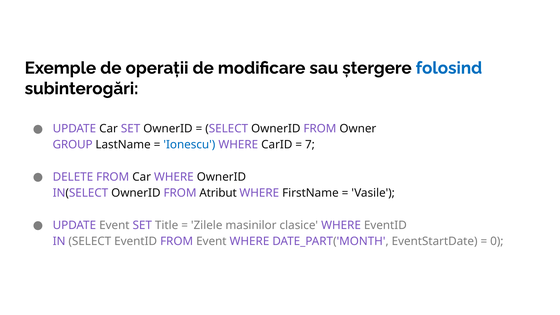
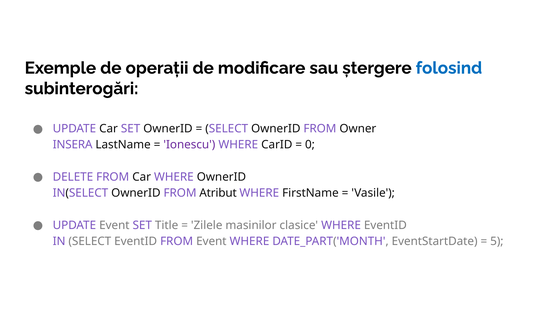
GROUP: GROUP -> INSERA
Ionescu colour: blue -> purple
7: 7 -> 0
0: 0 -> 5
